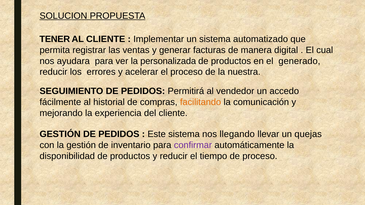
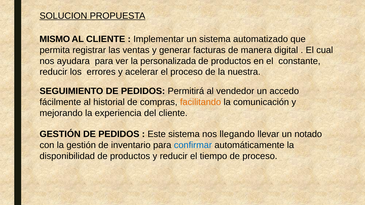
TENER: TENER -> MISMO
generado: generado -> constante
quejas: quejas -> notado
confirmar colour: purple -> blue
